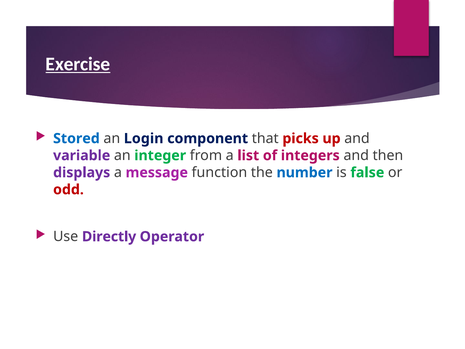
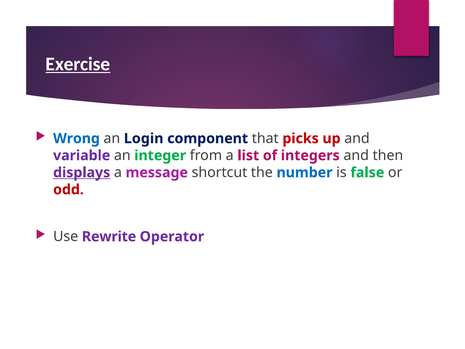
Stored: Stored -> Wrong
displays underline: none -> present
function: function -> shortcut
Directly: Directly -> Rewrite
